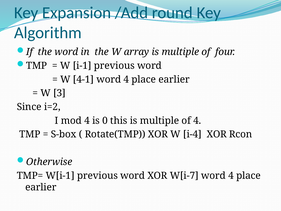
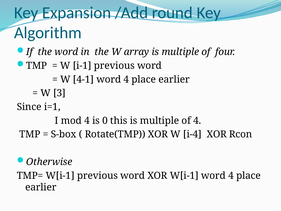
i=2: i=2 -> i=1
XOR W[i-7: W[i-7 -> W[i-1
